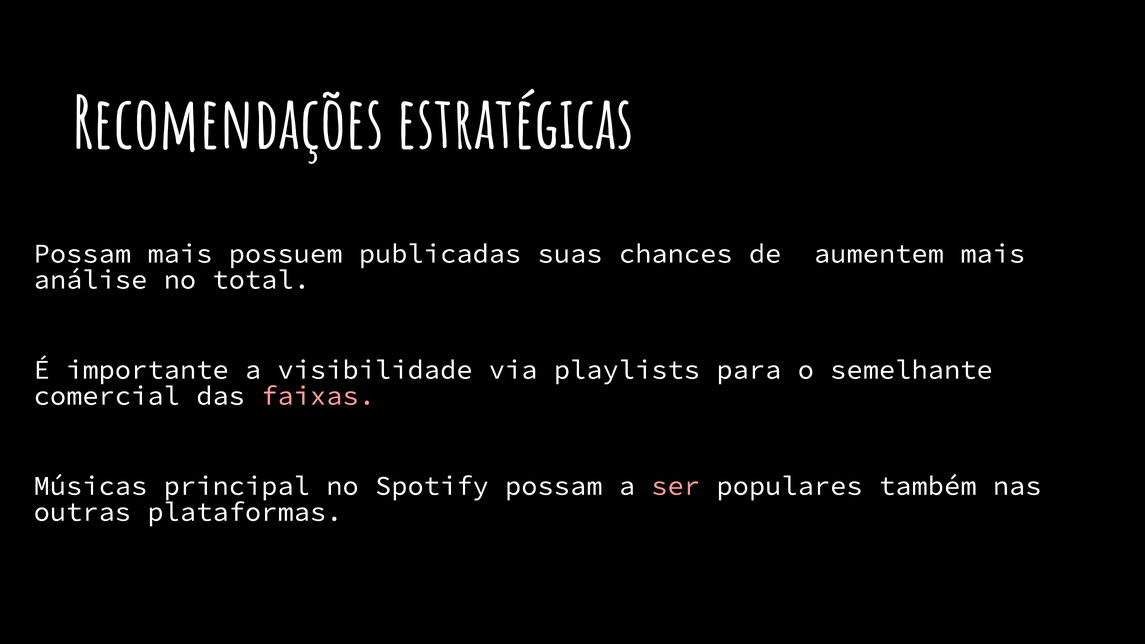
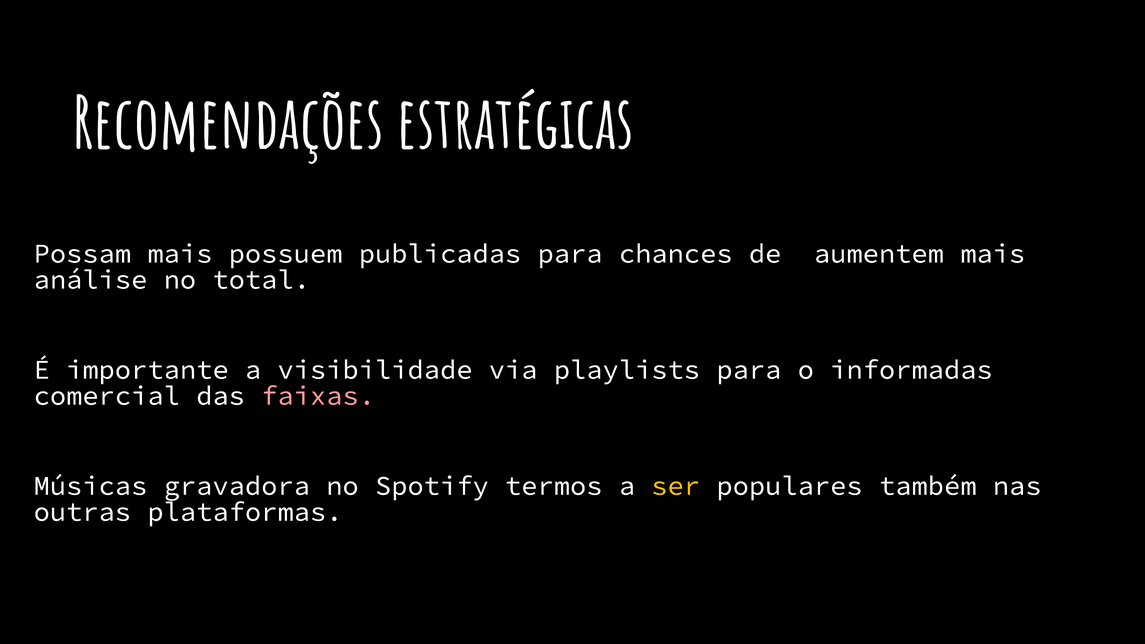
publicadas suas: suas -> para
semelhante: semelhante -> informadas
principal: principal -> gravadora
Spotify possam: possam -> termos
ser colour: pink -> yellow
